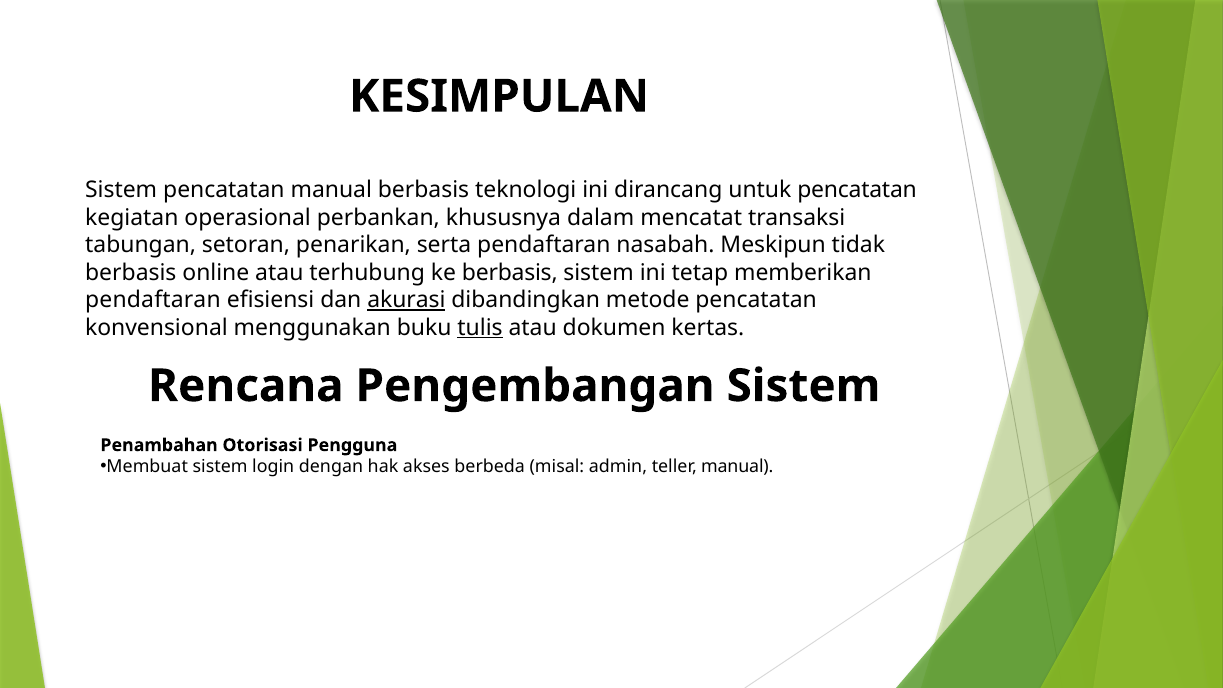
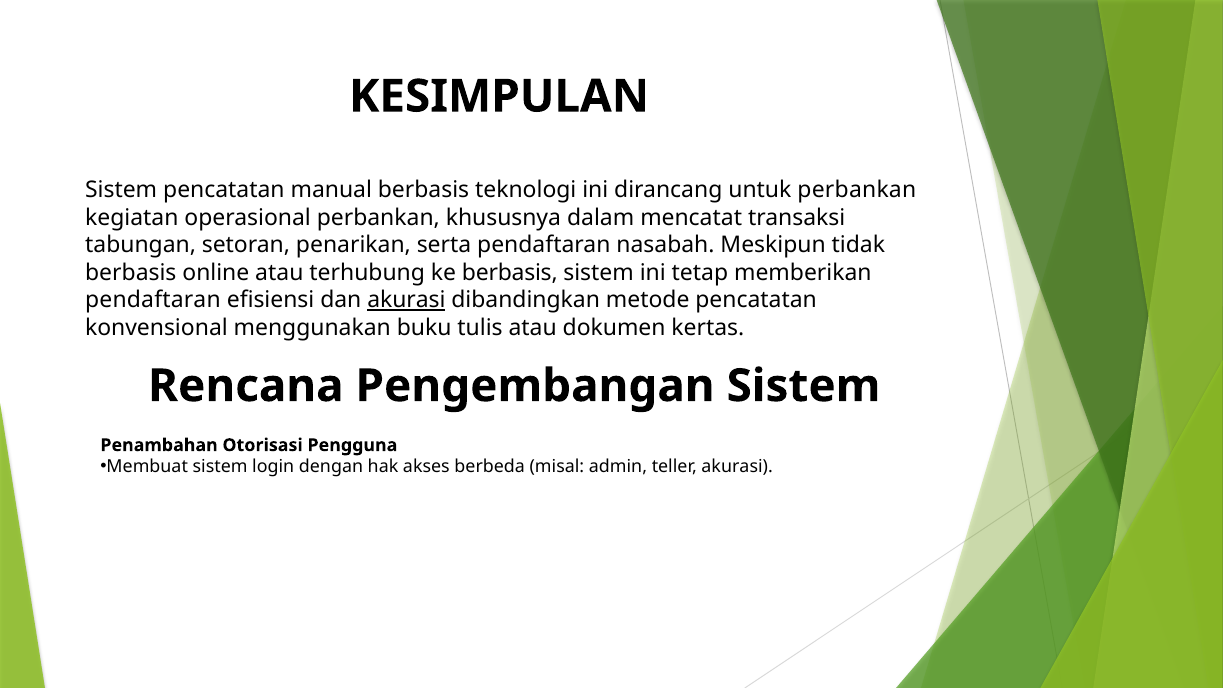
untuk pencatatan: pencatatan -> perbankan
tulis underline: present -> none
teller manual: manual -> akurasi
